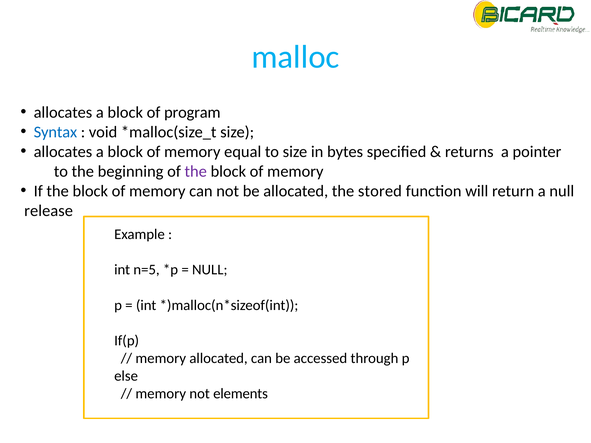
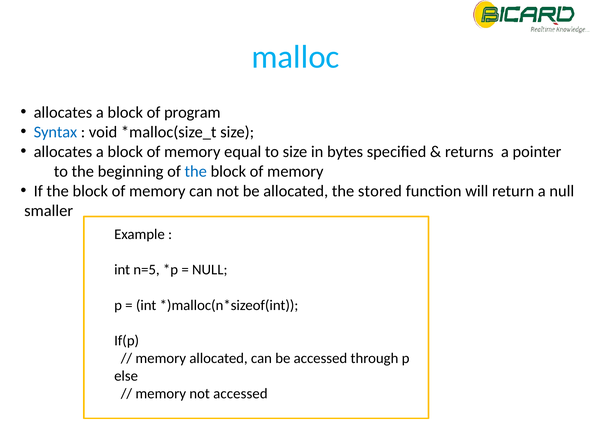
the at (196, 172) colour: purple -> blue
release: release -> smaller
not elements: elements -> accessed
